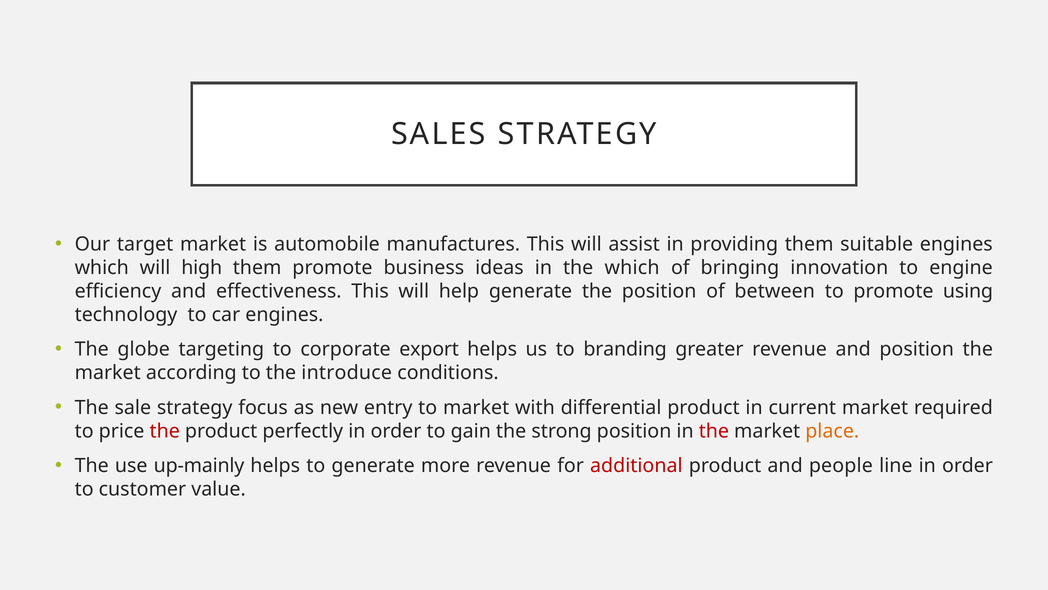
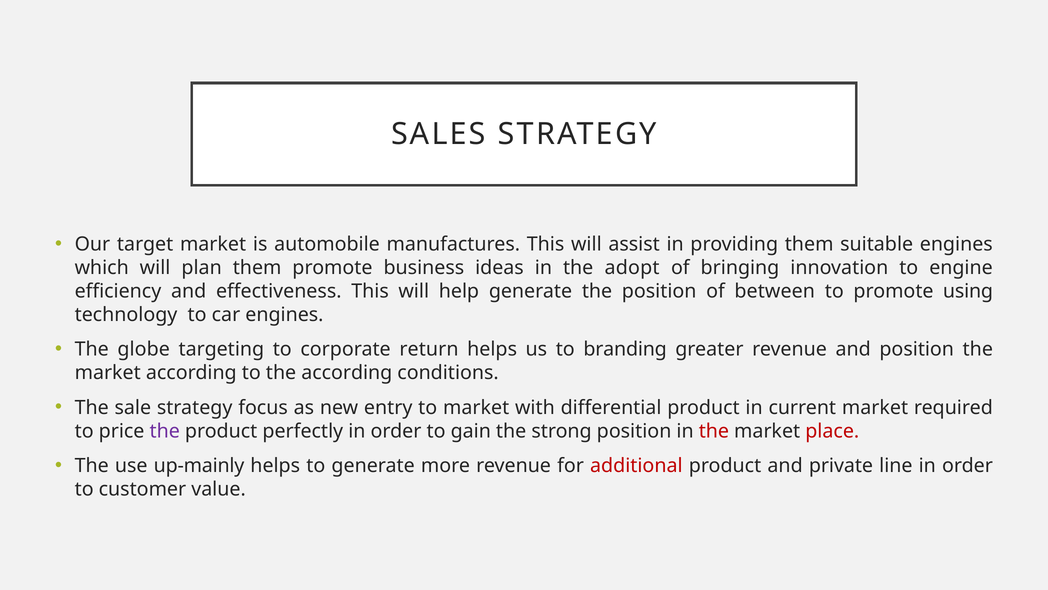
high: high -> plan
the which: which -> adopt
export: export -> return
the introduce: introduce -> according
the at (165, 431) colour: red -> purple
place colour: orange -> red
people: people -> private
